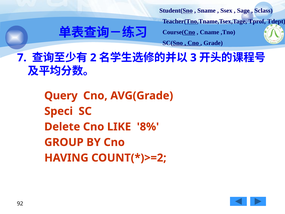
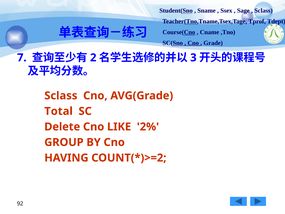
Query at (61, 96): Query -> Sclass
Speci: Speci -> Total
8%: 8% -> 2%
